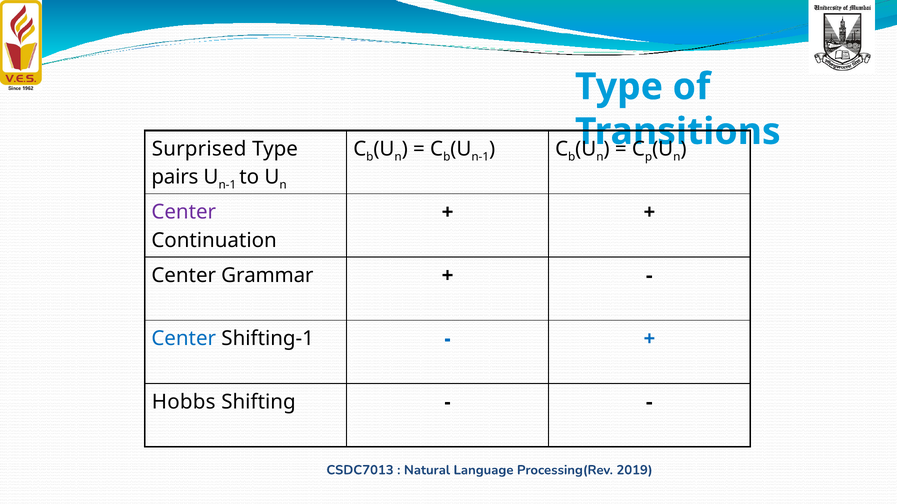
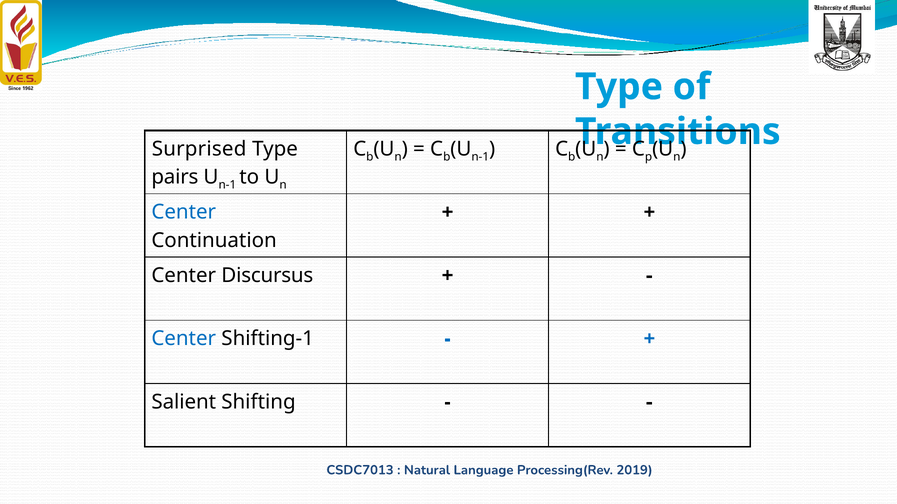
Center at (184, 212) colour: purple -> blue
Grammar: Grammar -> Discursus
Hobbs: Hobbs -> Salient
